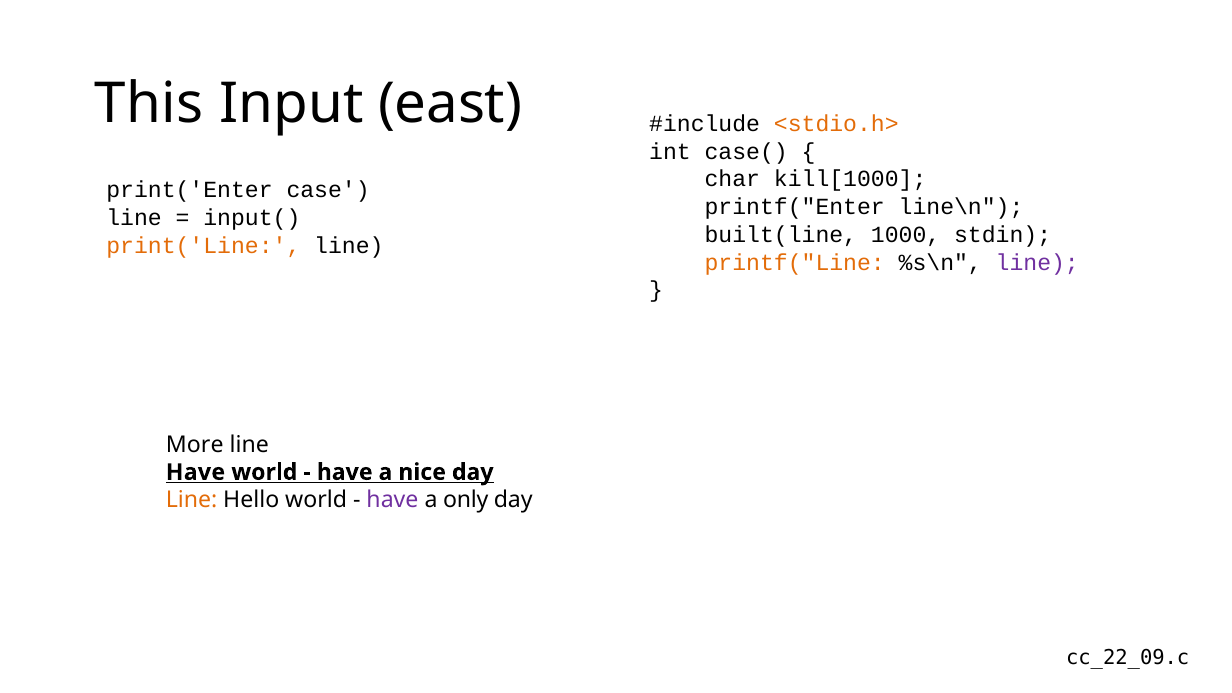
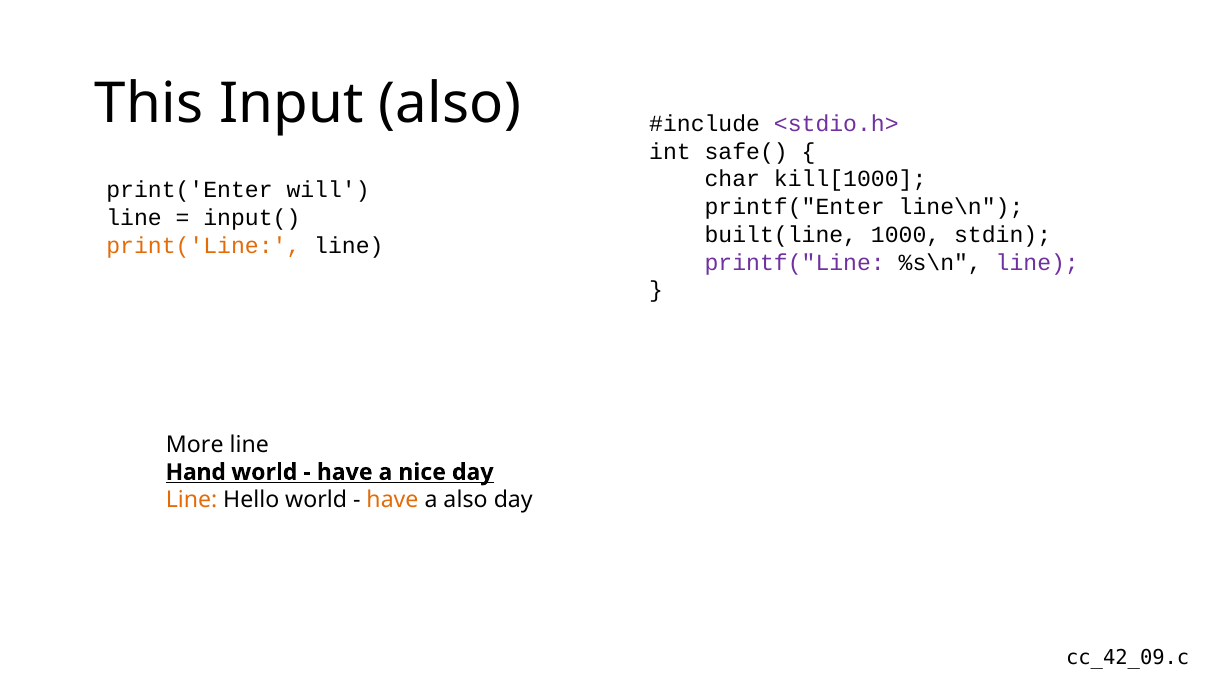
Input east: east -> also
<stdio.h> colour: orange -> purple
case(: case( -> safe(
case: case -> will
printf("Line colour: orange -> purple
Have at (195, 472): Have -> Hand
have at (392, 500) colour: purple -> orange
a only: only -> also
cc_22_09.c: cc_22_09.c -> cc_42_09.c
